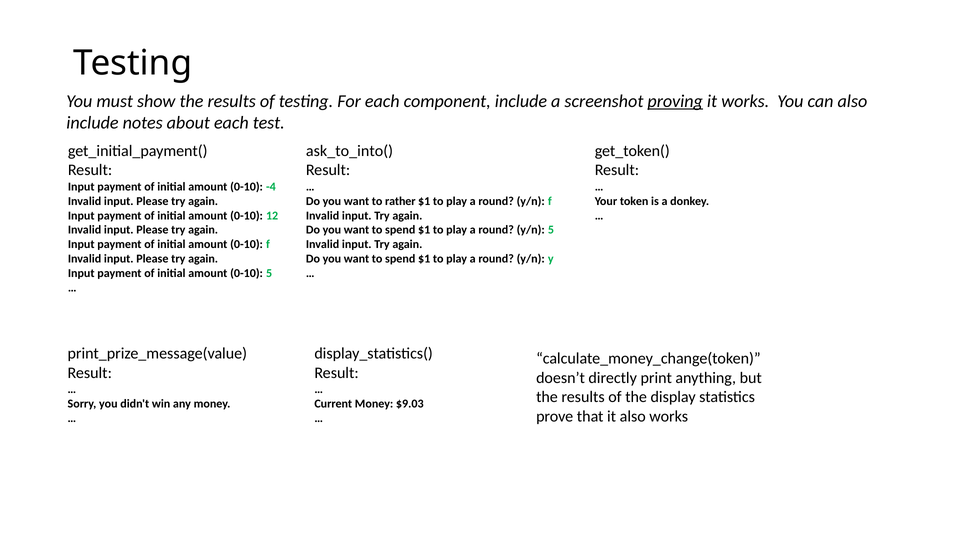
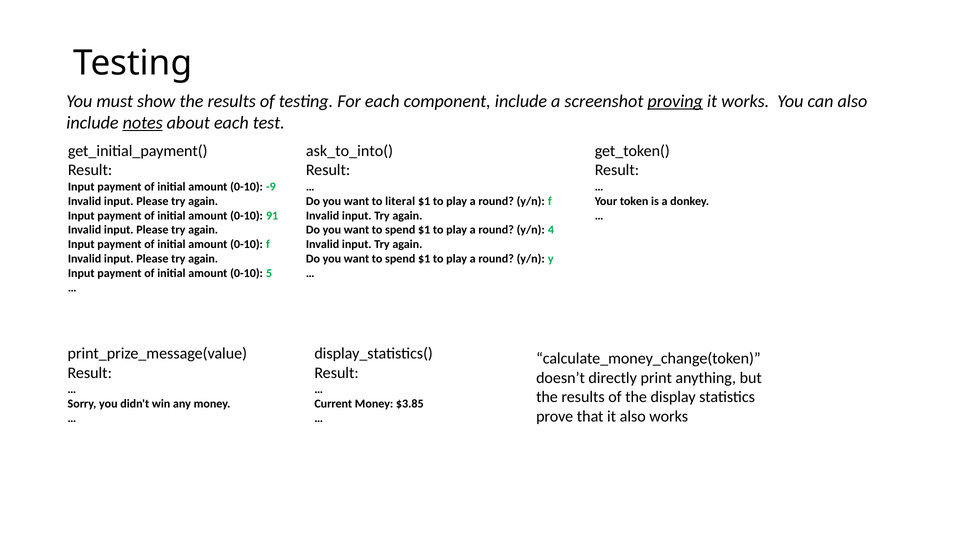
notes underline: none -> present
-4: -4 -> -9
rather: rather -> literal
12: 12 -> 91
y/n 5: 5 -> 4
$9.03: $9.03 -> $3.85
